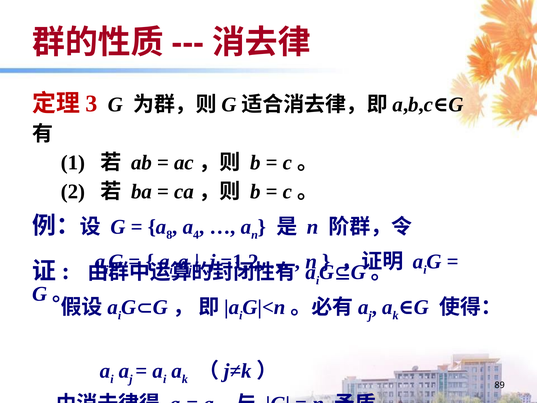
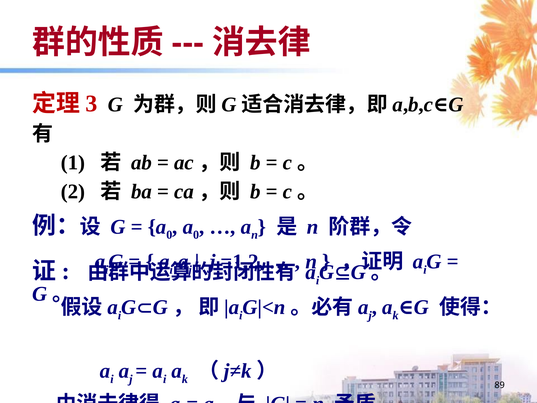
8 at (169, 235): 8 -> 0
4 at (196, 235): 4 -> 0
